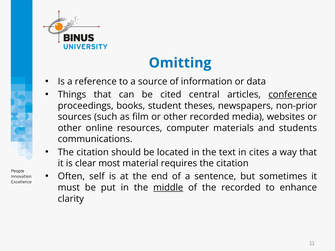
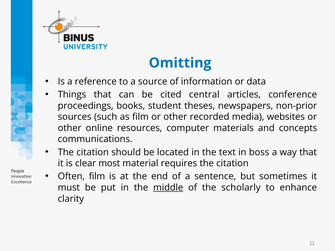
conference underline: present -> none
students: students -> concepts
cites: cites -> boss
Often self: self -> film
the recorded: recorded -> scholarly
